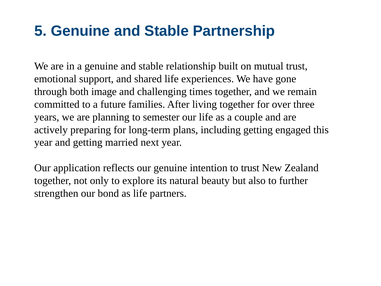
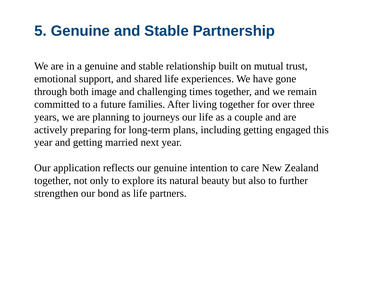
semester: semester -> journeys
to trust: trust -> care
